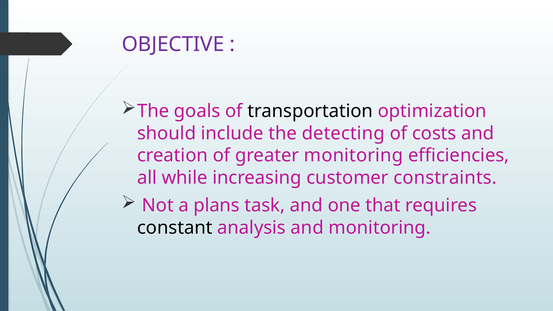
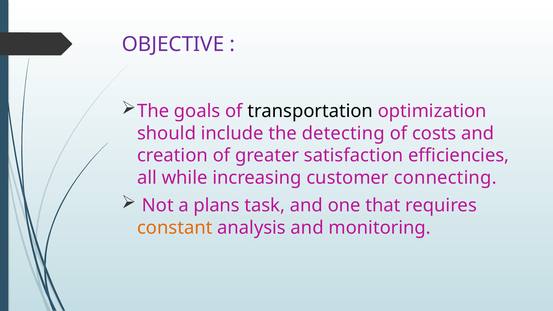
greater monitoring: monitoring -> satisfaction
constraints: constraints -> connecting
constant colour: black -> orange
